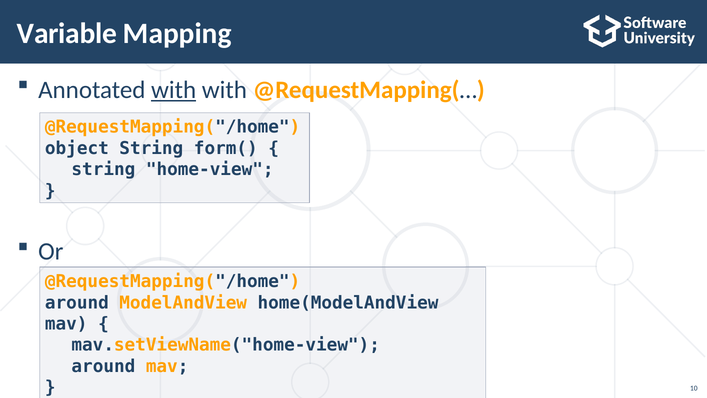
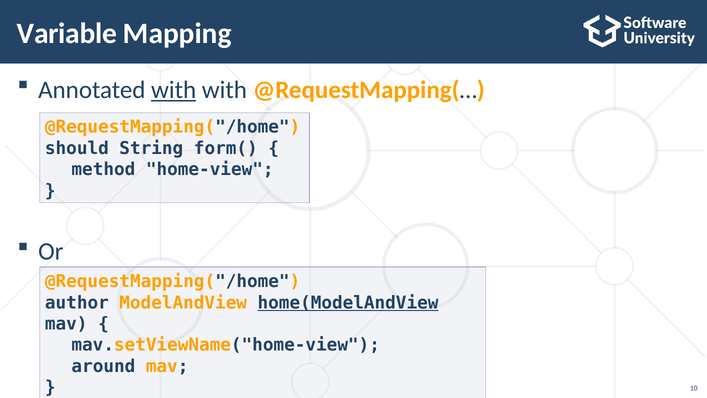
object: object -> should
string at (103, 169): string -> method
around at (77, 302): around -> author
home(ModelAndView underline: none -> present
